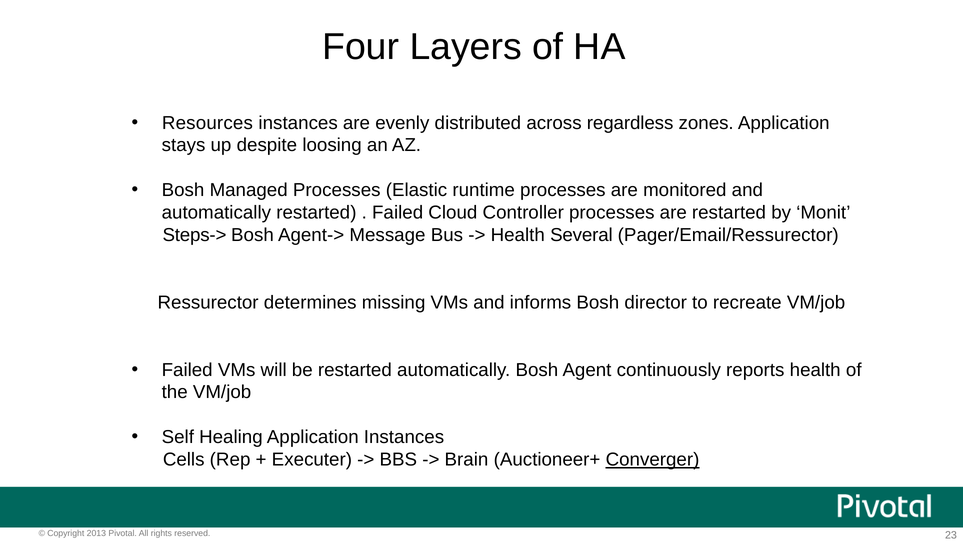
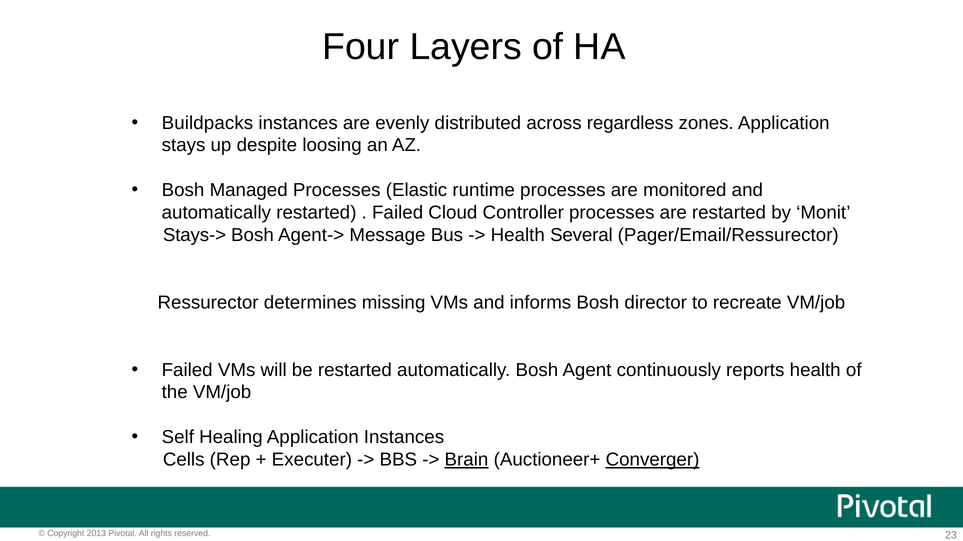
Resources: Resources -> Buildpacks
Steps->: Steps-> -> Stays->
Brain underline: none -> present
